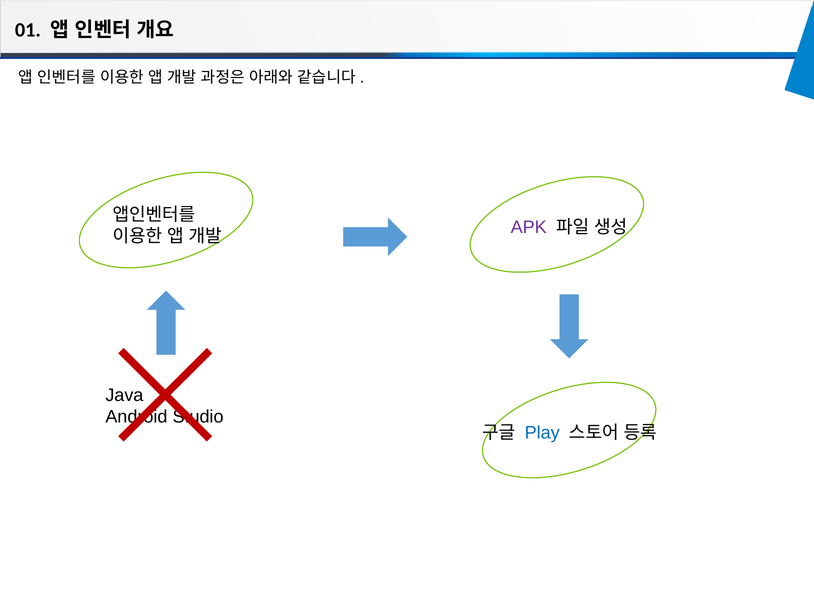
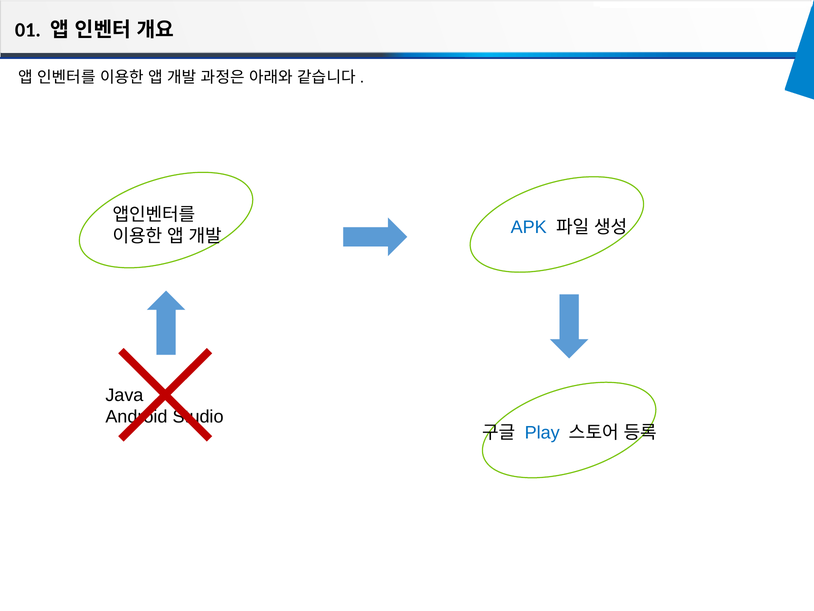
APK colour: purple -> blue
